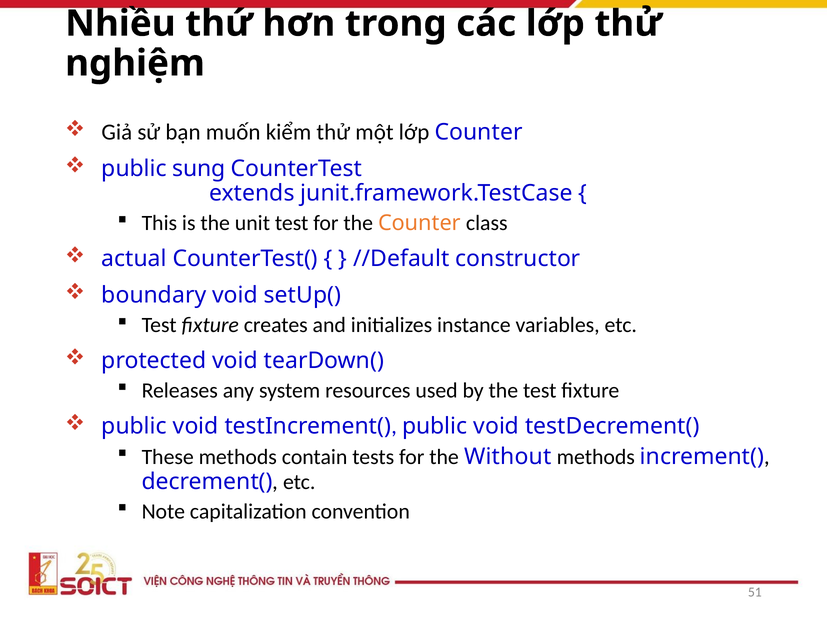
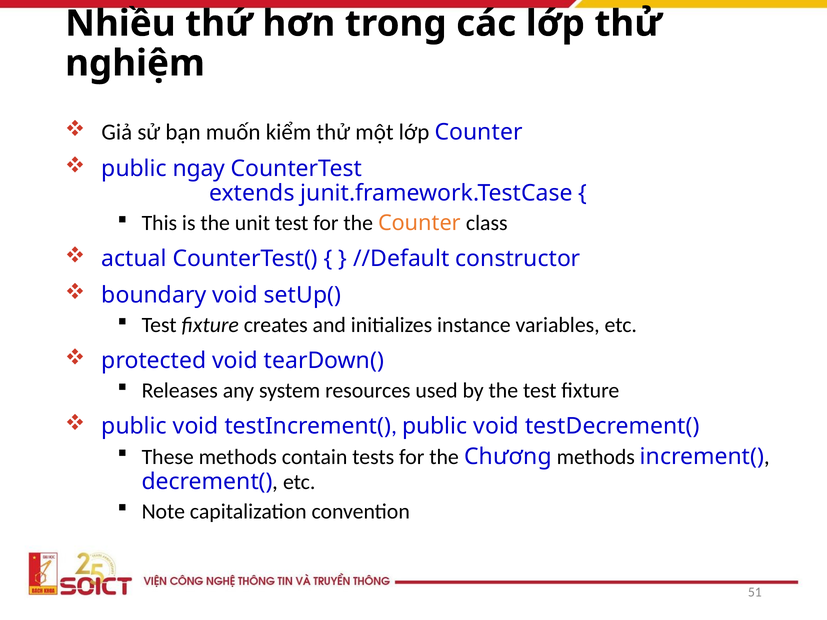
sung: sung -> ngay
Without: Without -> Chương
